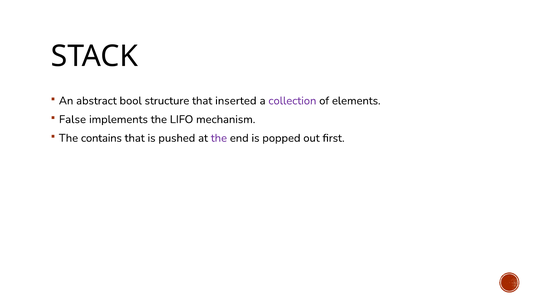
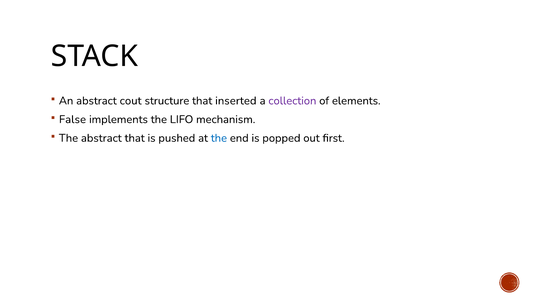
bool: bool -> cout
The contains: contains -> abstract
the at (219, 138) colour: purple -> blue
